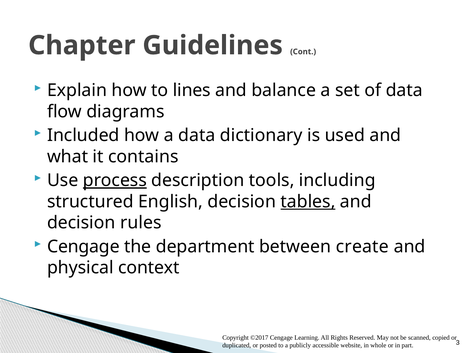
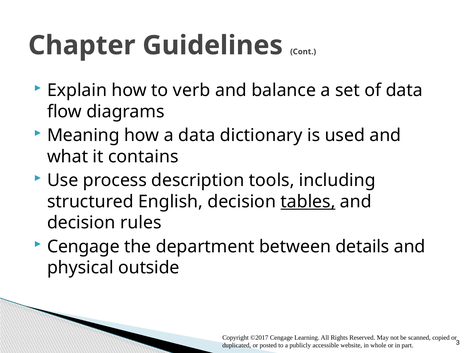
lines: lines -> verb
Included: Included -> Meaning
process underline: present -> none
create: create -> details
context: context -> outside
